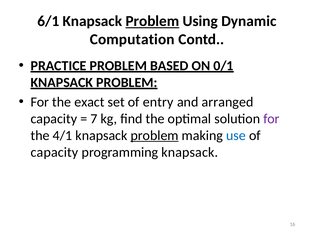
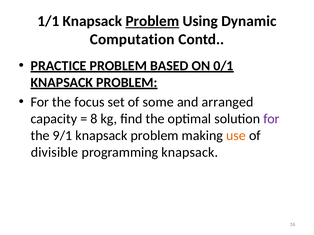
6/1: 6/1 -> 1/1
exact: exact -> focus
entry: entry -> some
7: 7 -> 8
4/1: 4/1 -> 9/1
problem at (155, 136) underline: present -> none
use colour: blue -> orange
capacity at (54, 152): capacity -> divisible
